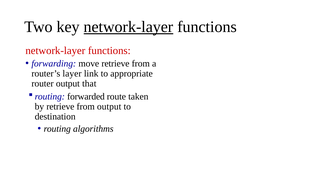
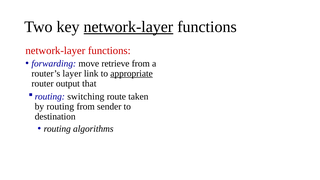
appropriate underline: none -> present
forwarded: forwarded -> switching
by retrieve: retrieve -> routing
from output: output -> sender
